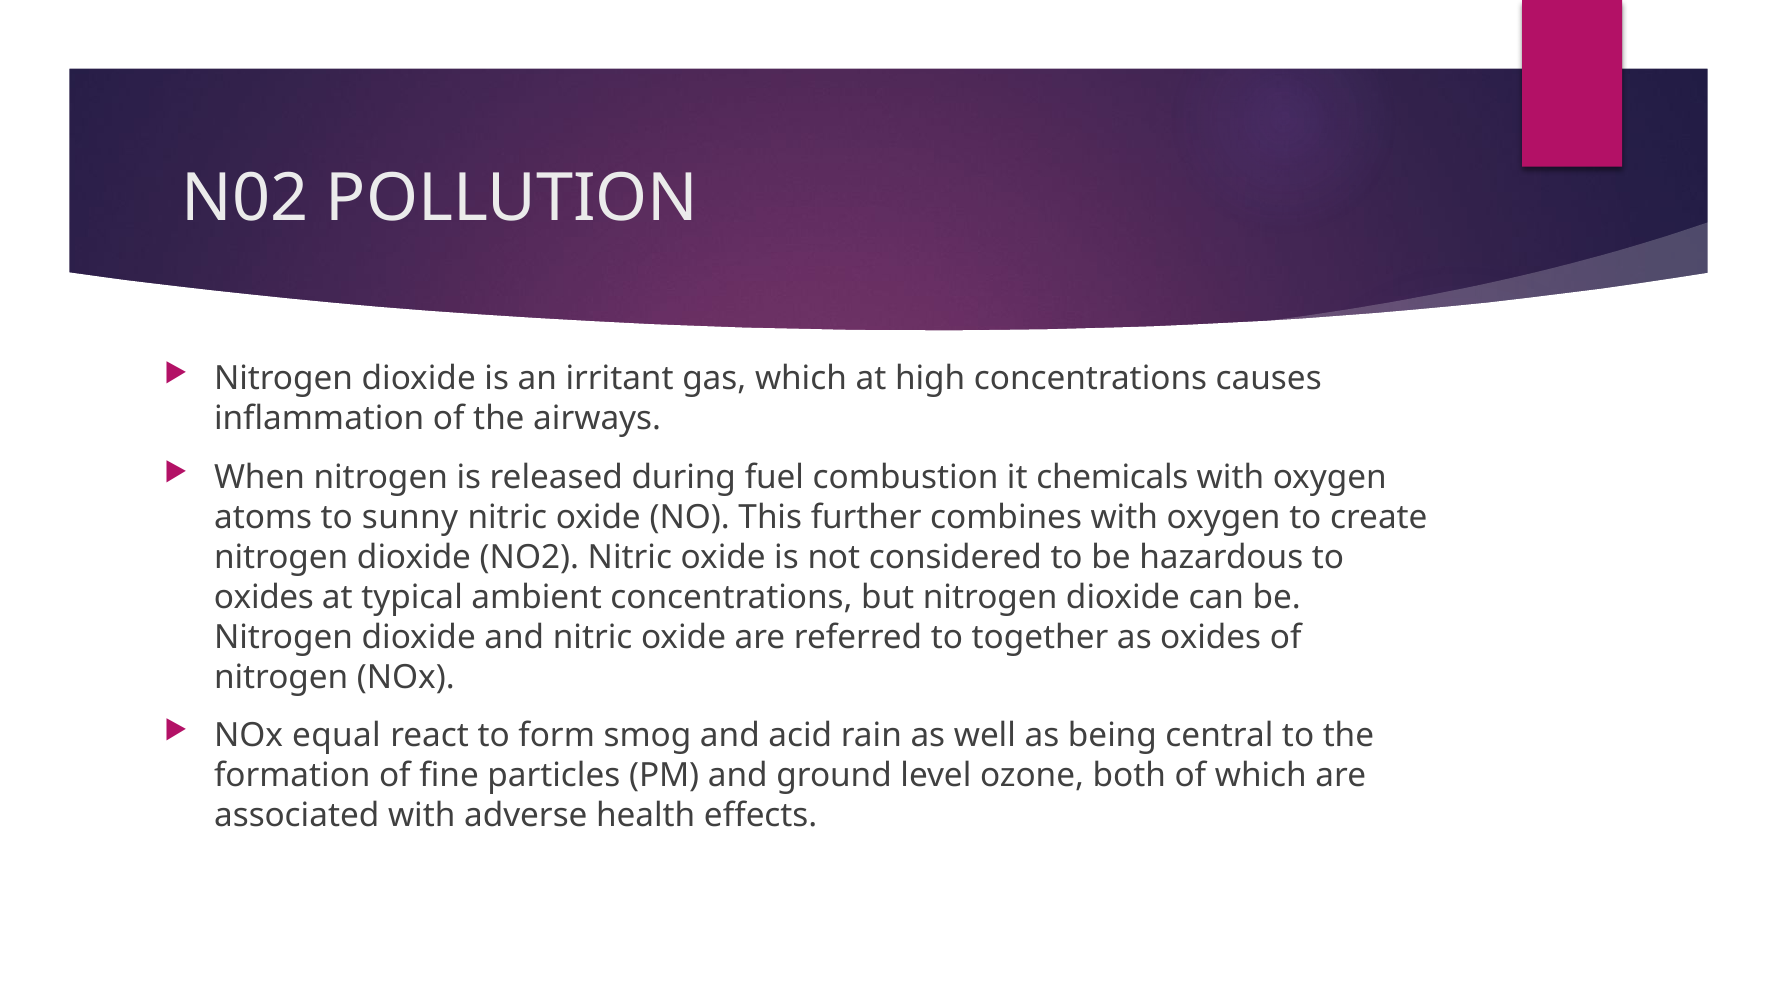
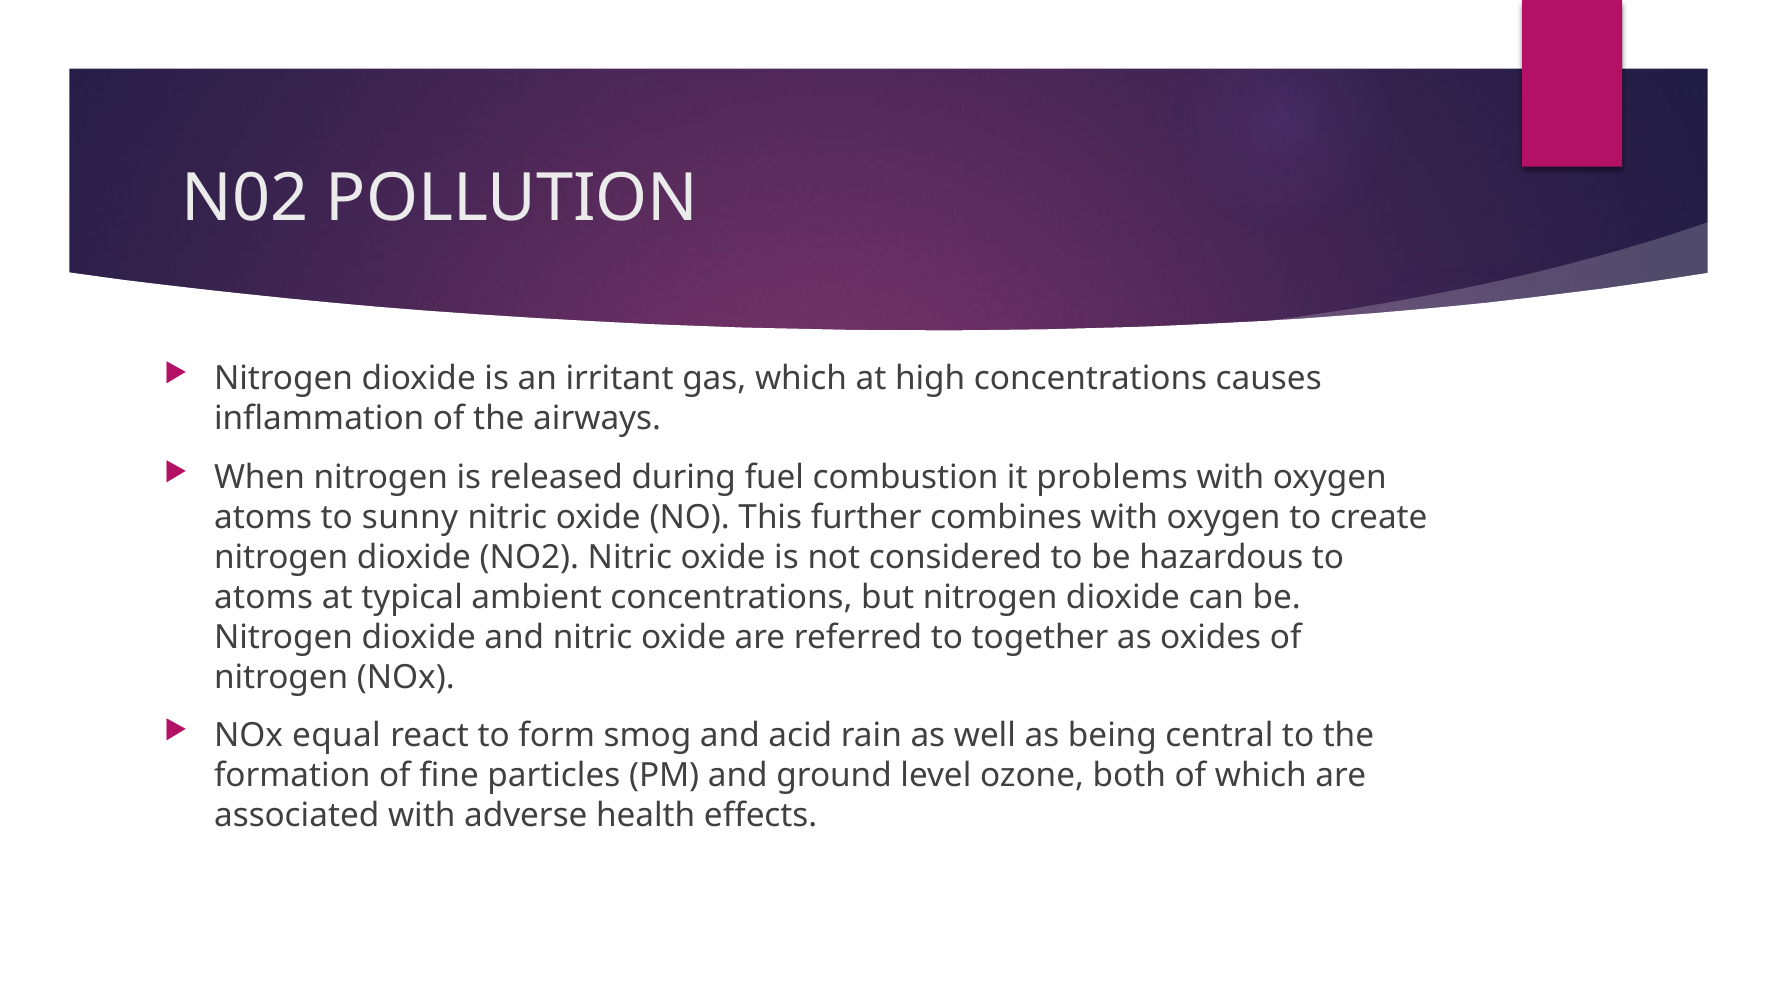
chemicals: chemicals -> problems
oxides at (264, 597): oxides -> atoms
